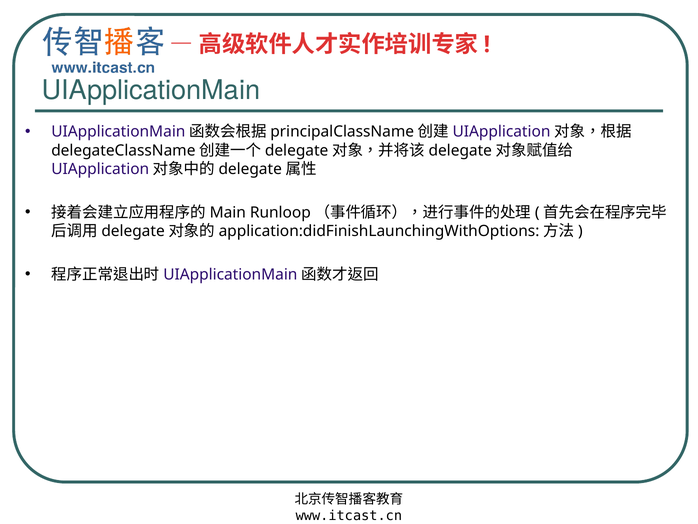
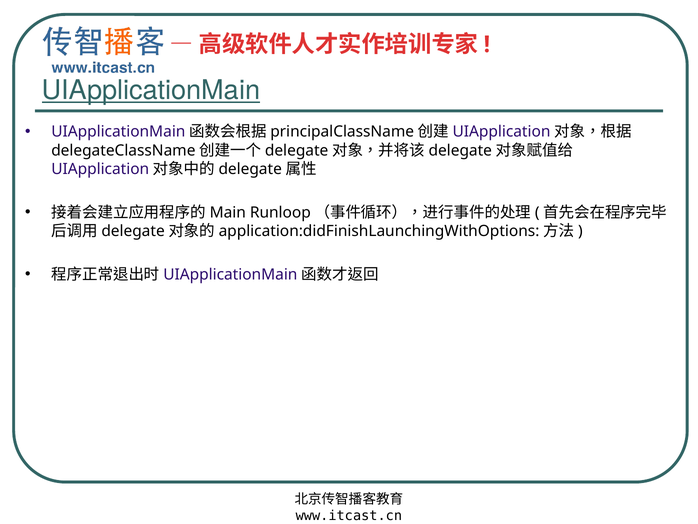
UIApplicationMain underline: none -> present
